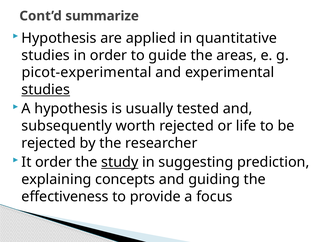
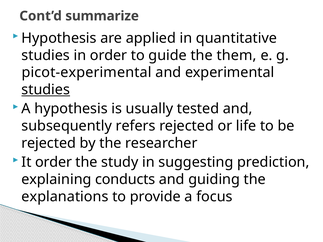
areas: areas -> them
worth: worth -> refers
study underline: present -> none
concepts: concepts -> conducts
effectiveness: effectiveness -> explanations
